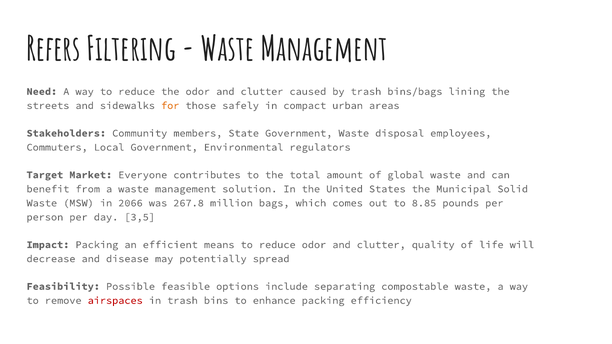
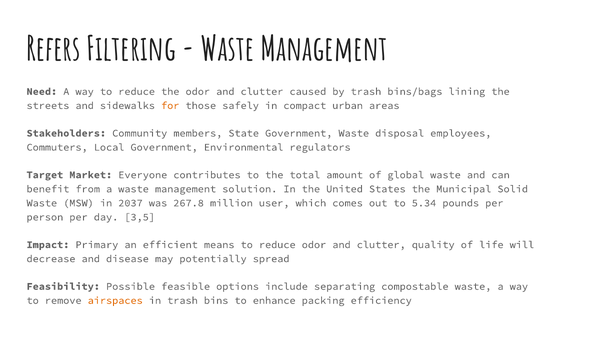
2066: 2066 -> 2037
bags: bags -> user
8.85: 8.85 -> 5.34
Impact Packing: Packing -> Primary
airspaces colour: red -> orange
